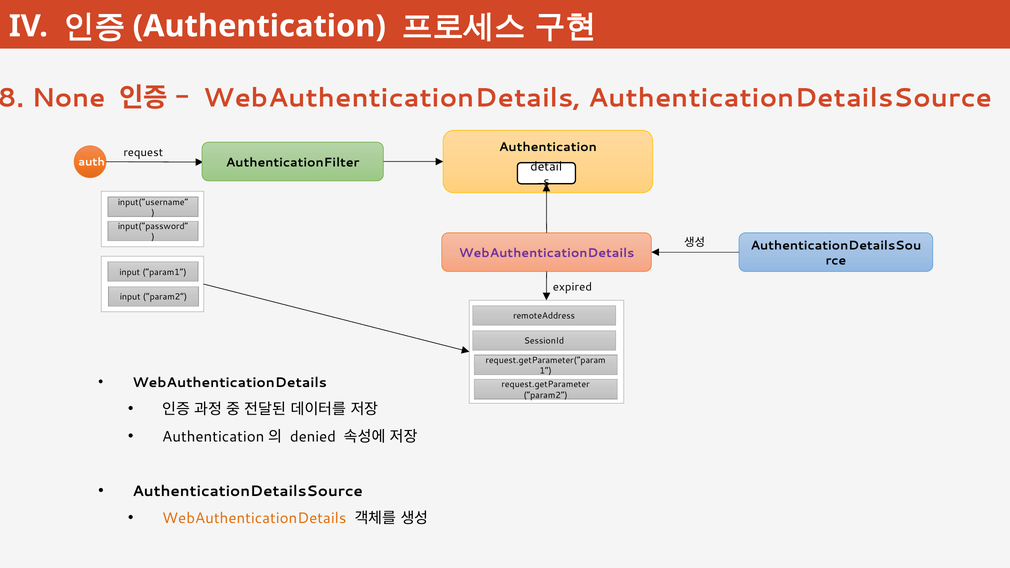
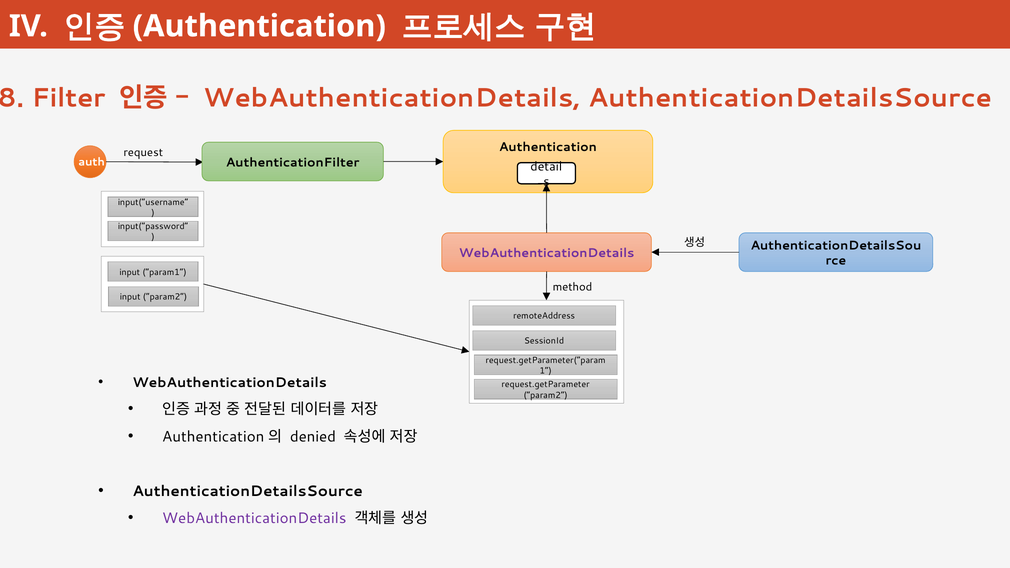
None: None -> Filter
expired: expired -> method
WebAuthenticationDetails at (254, 518) colour: orange -> purple
